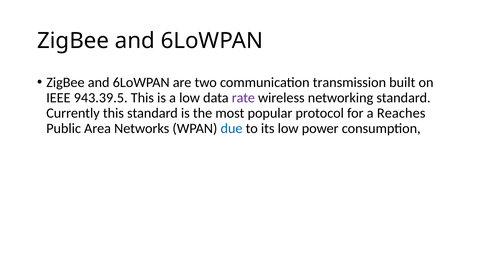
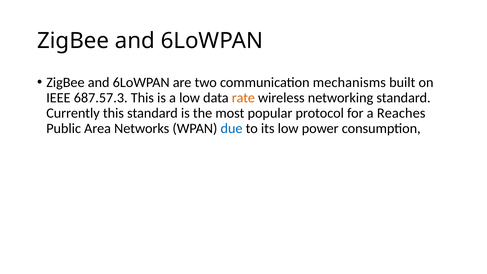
transmission: transmission -> mechanisms
943.39.5: 943.39.5 -> 687.57.3
rate colour: purple -> orange
